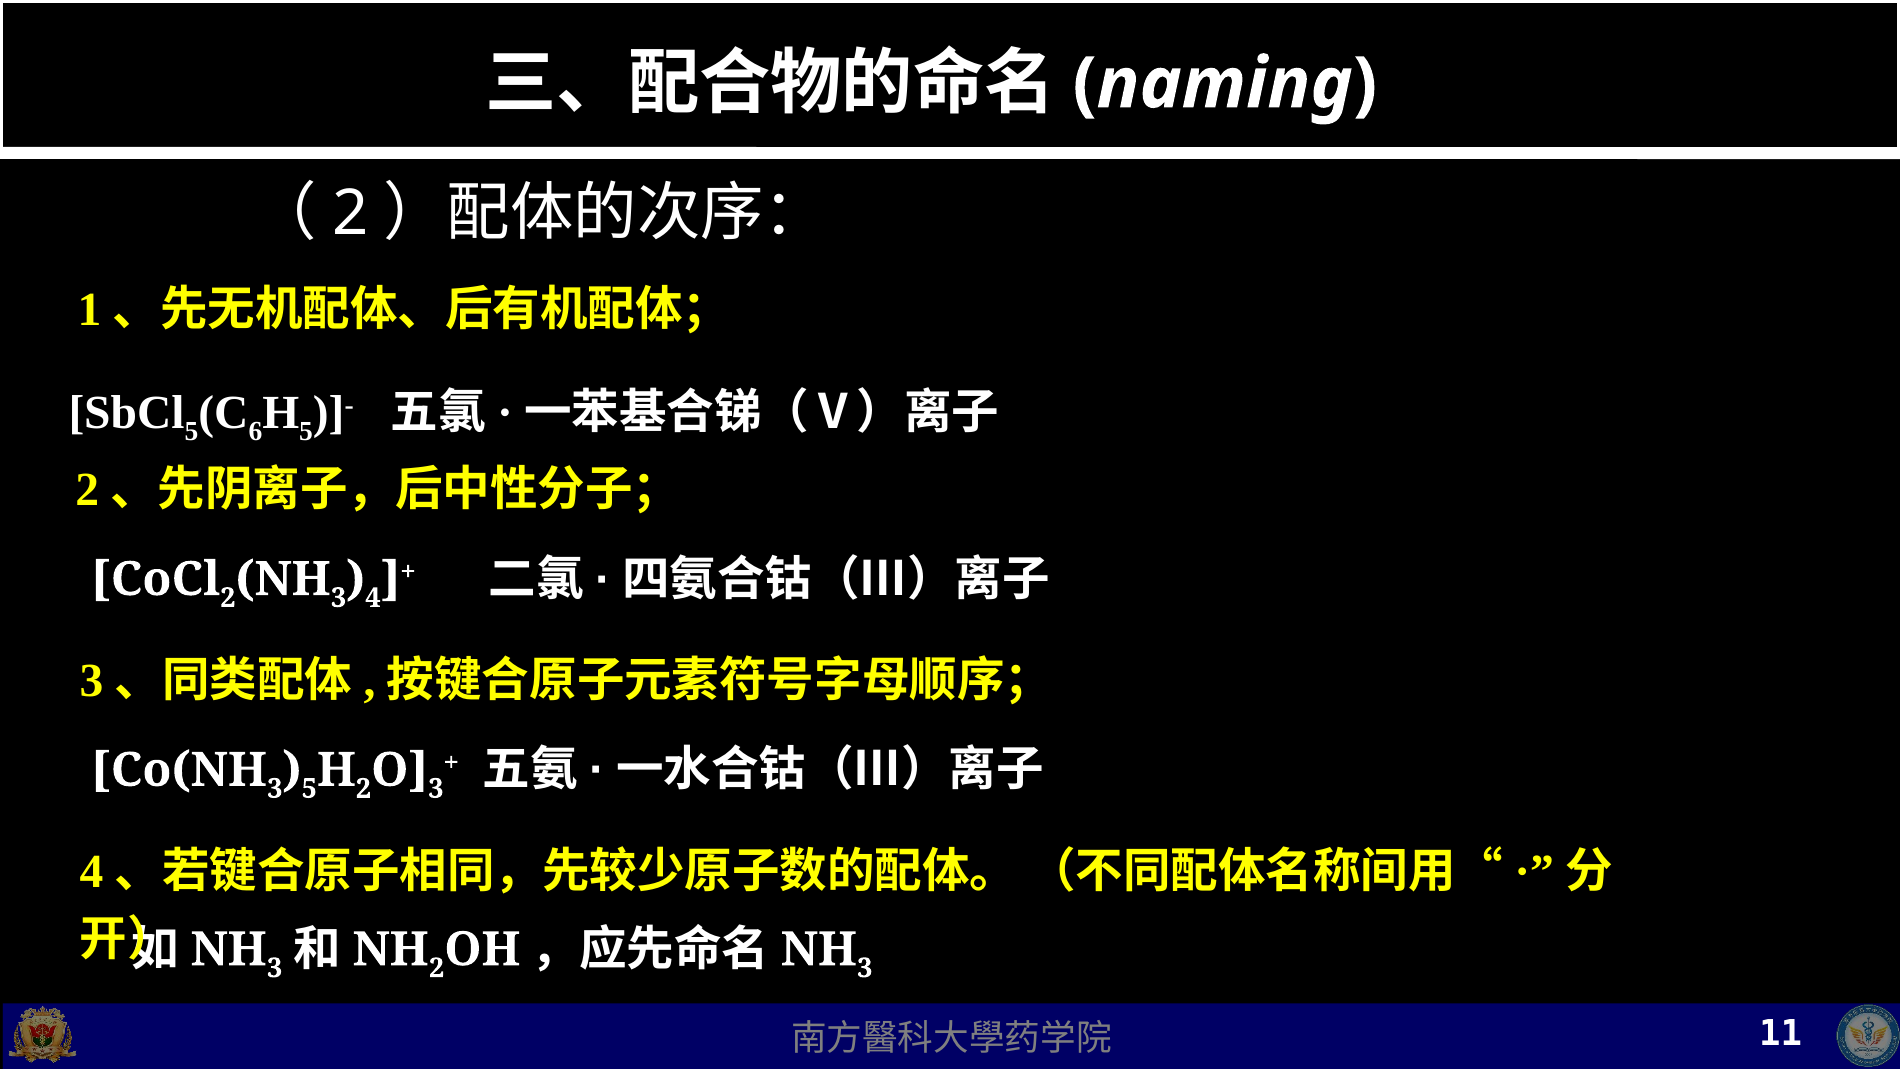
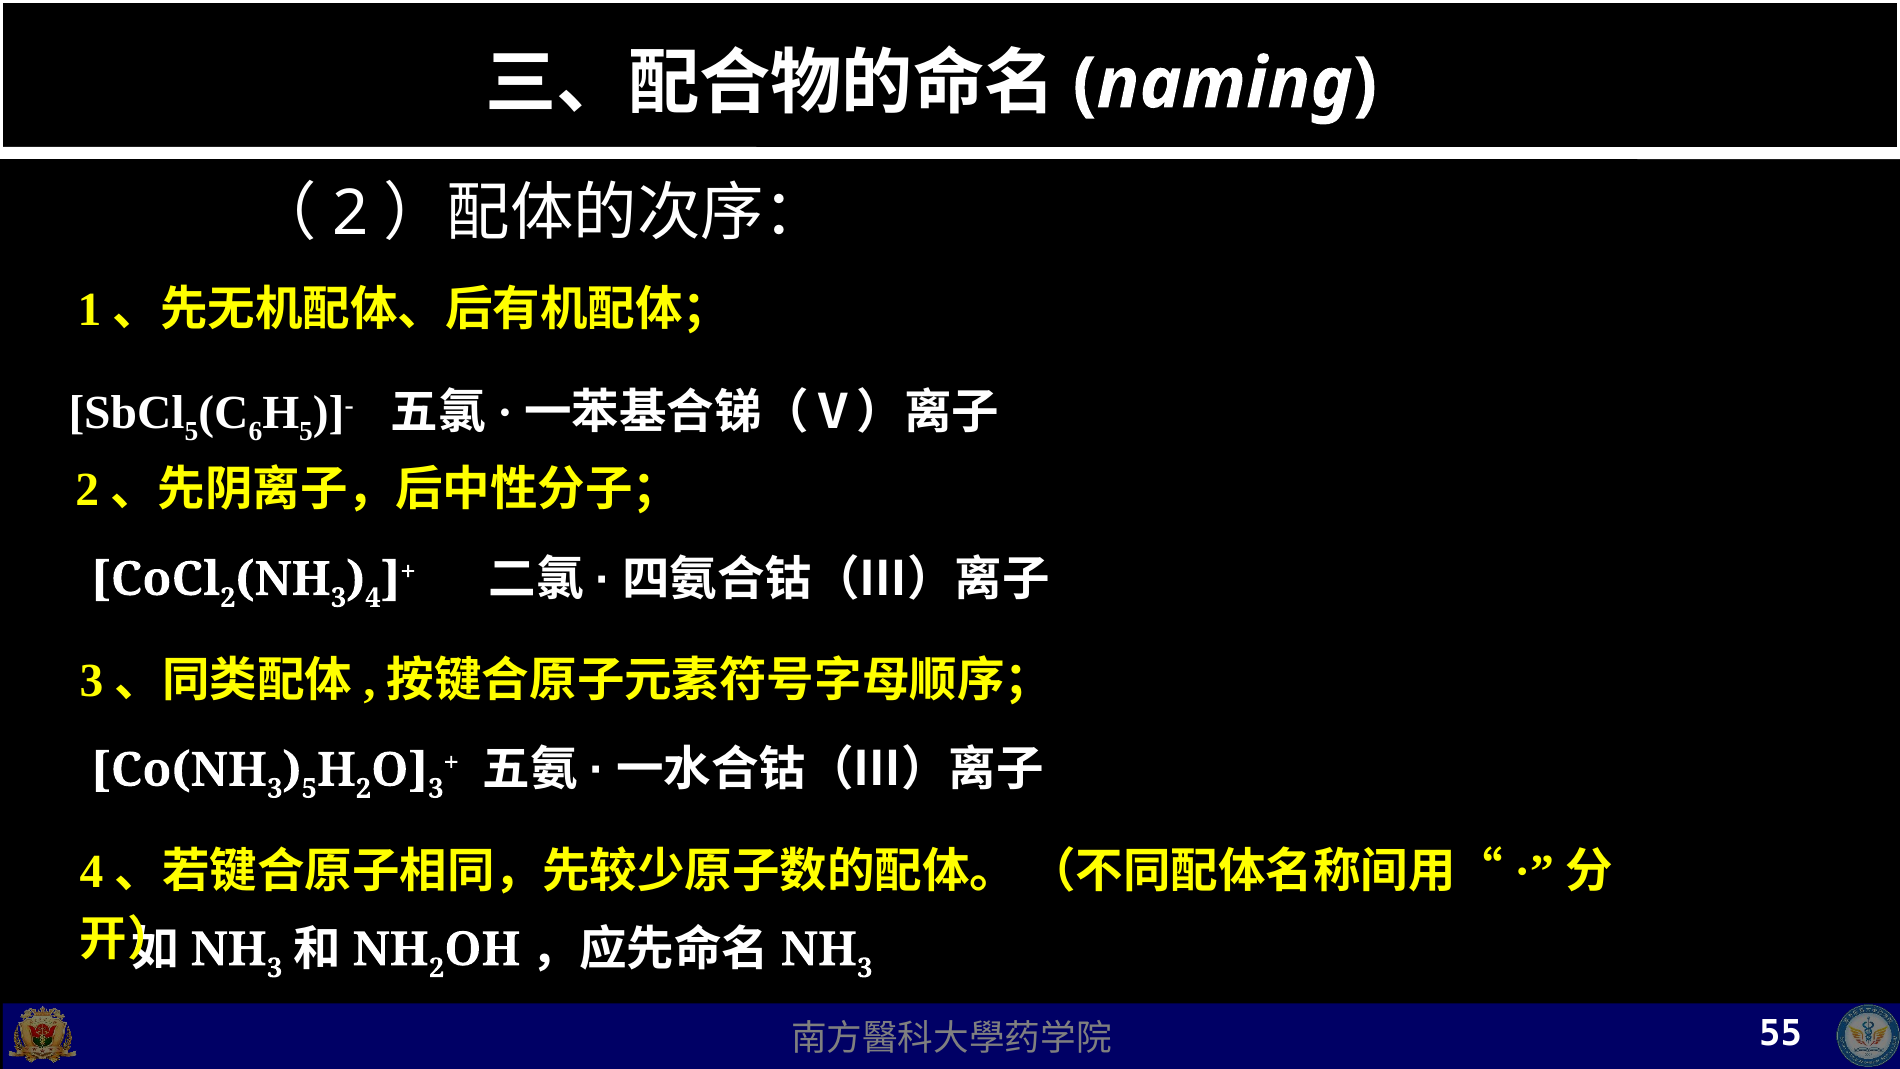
11: 11 -> 55
